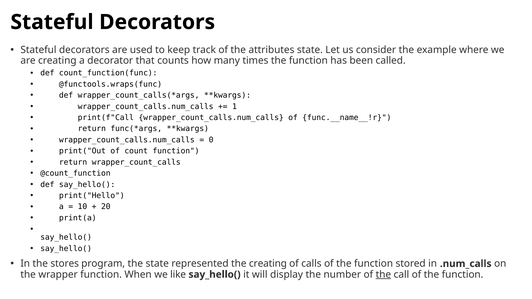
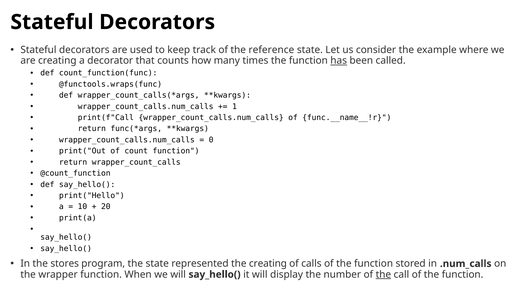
attributes: attributes -> reference
has underline: none -> present
we like: like -> will
